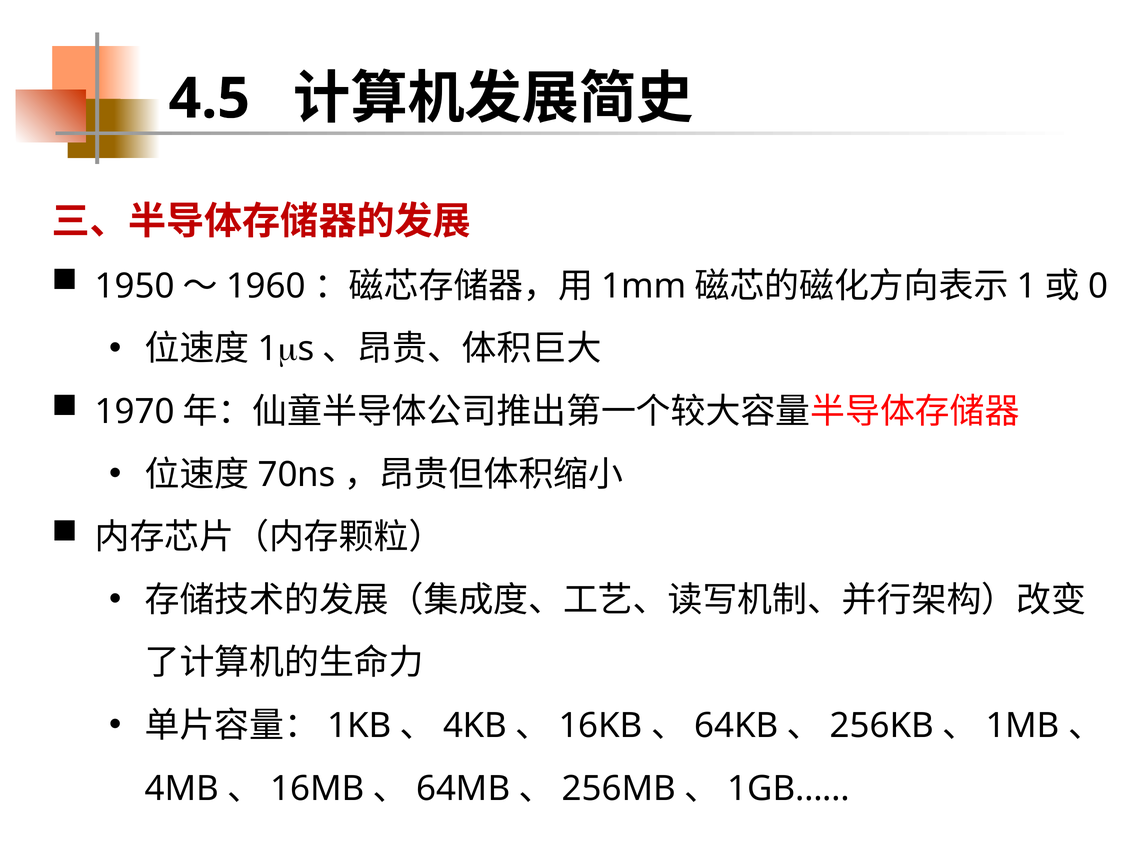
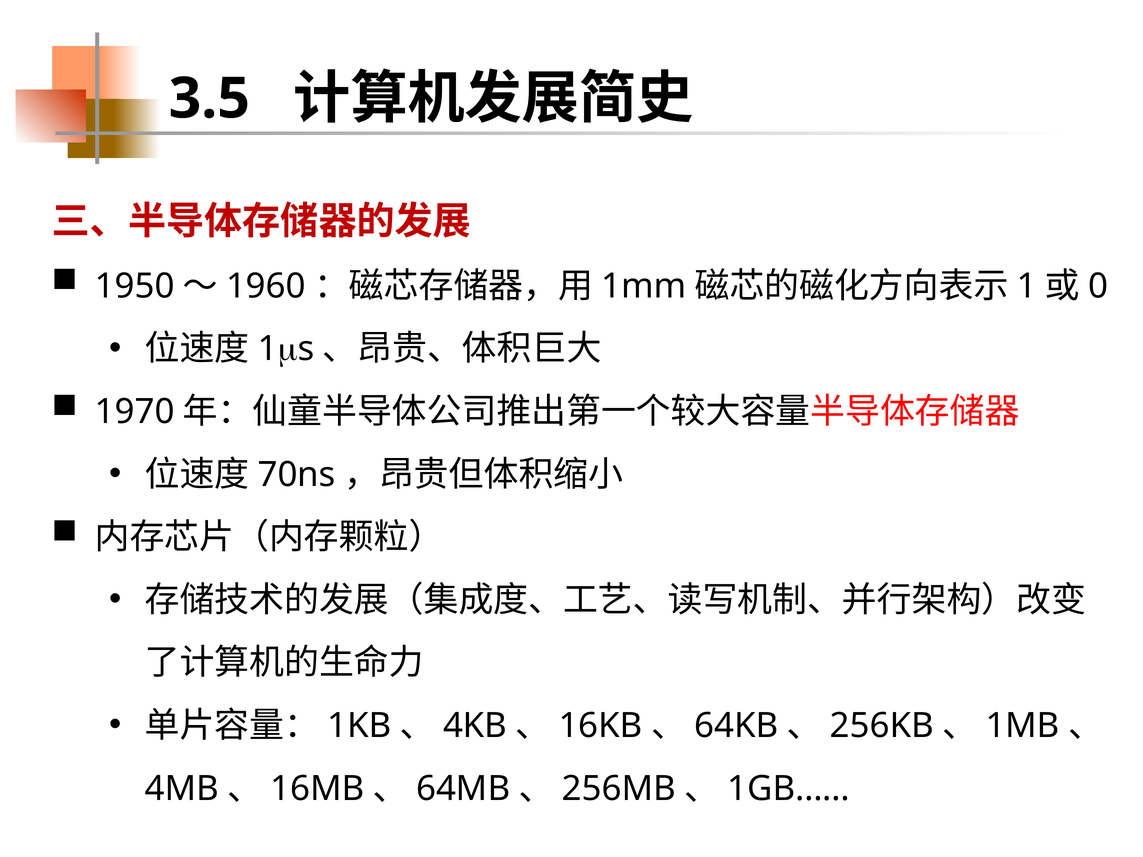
4.5: 4.5 -> 3.5
